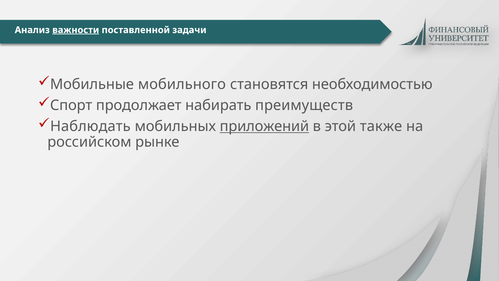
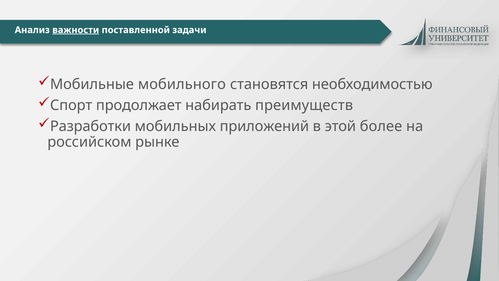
Наблюдать: Наблюдать -> Разработки
приложений underline: present -> none
также: также -> более
